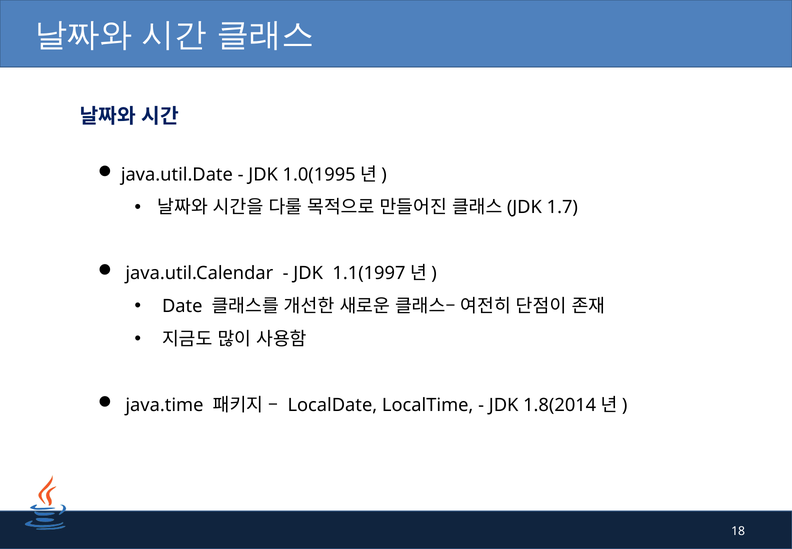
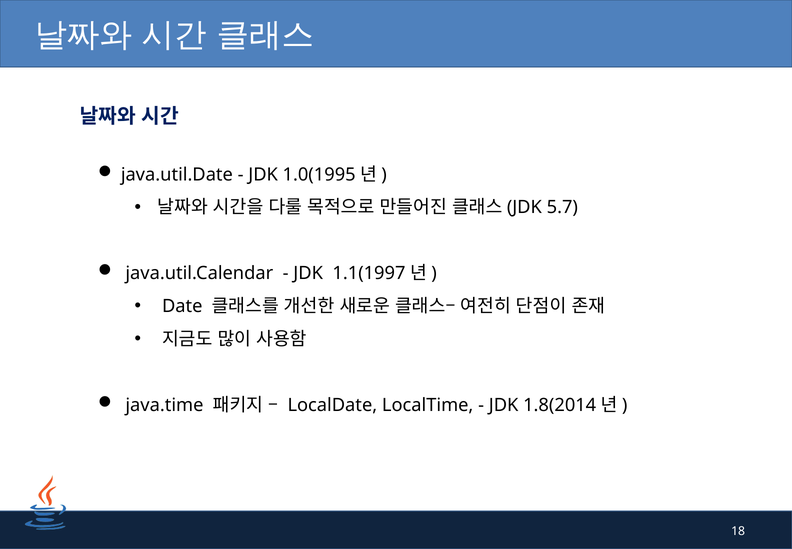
1.7: 1.7 -> 5.7
